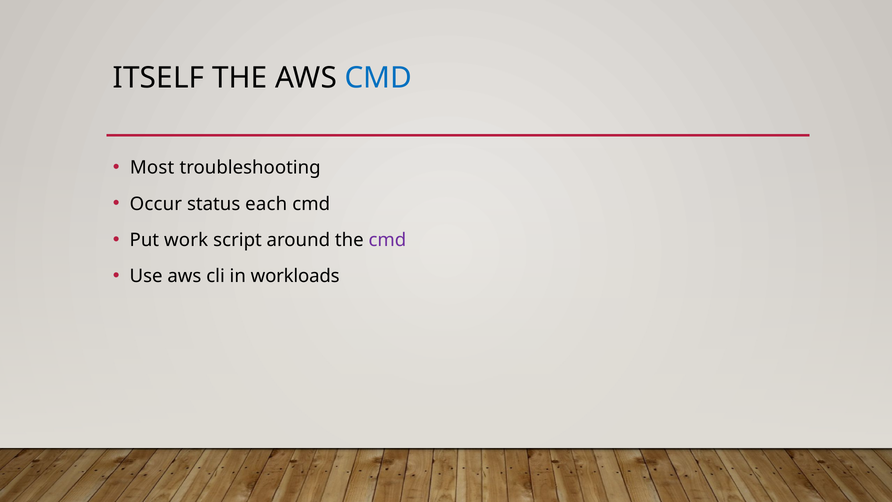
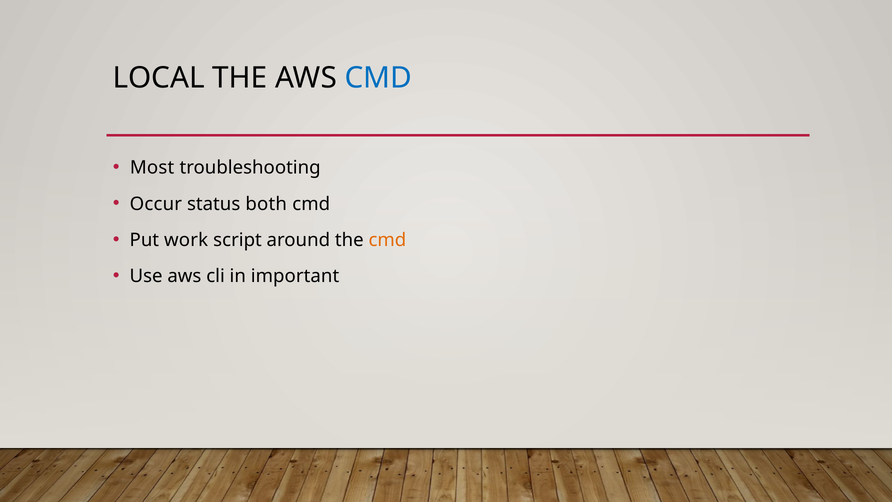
ITSELF: ITSELF -> LOCAL
each: each -> both
cmd at (387, 240) colour: purple -> orange
workloads: workloads -> important
